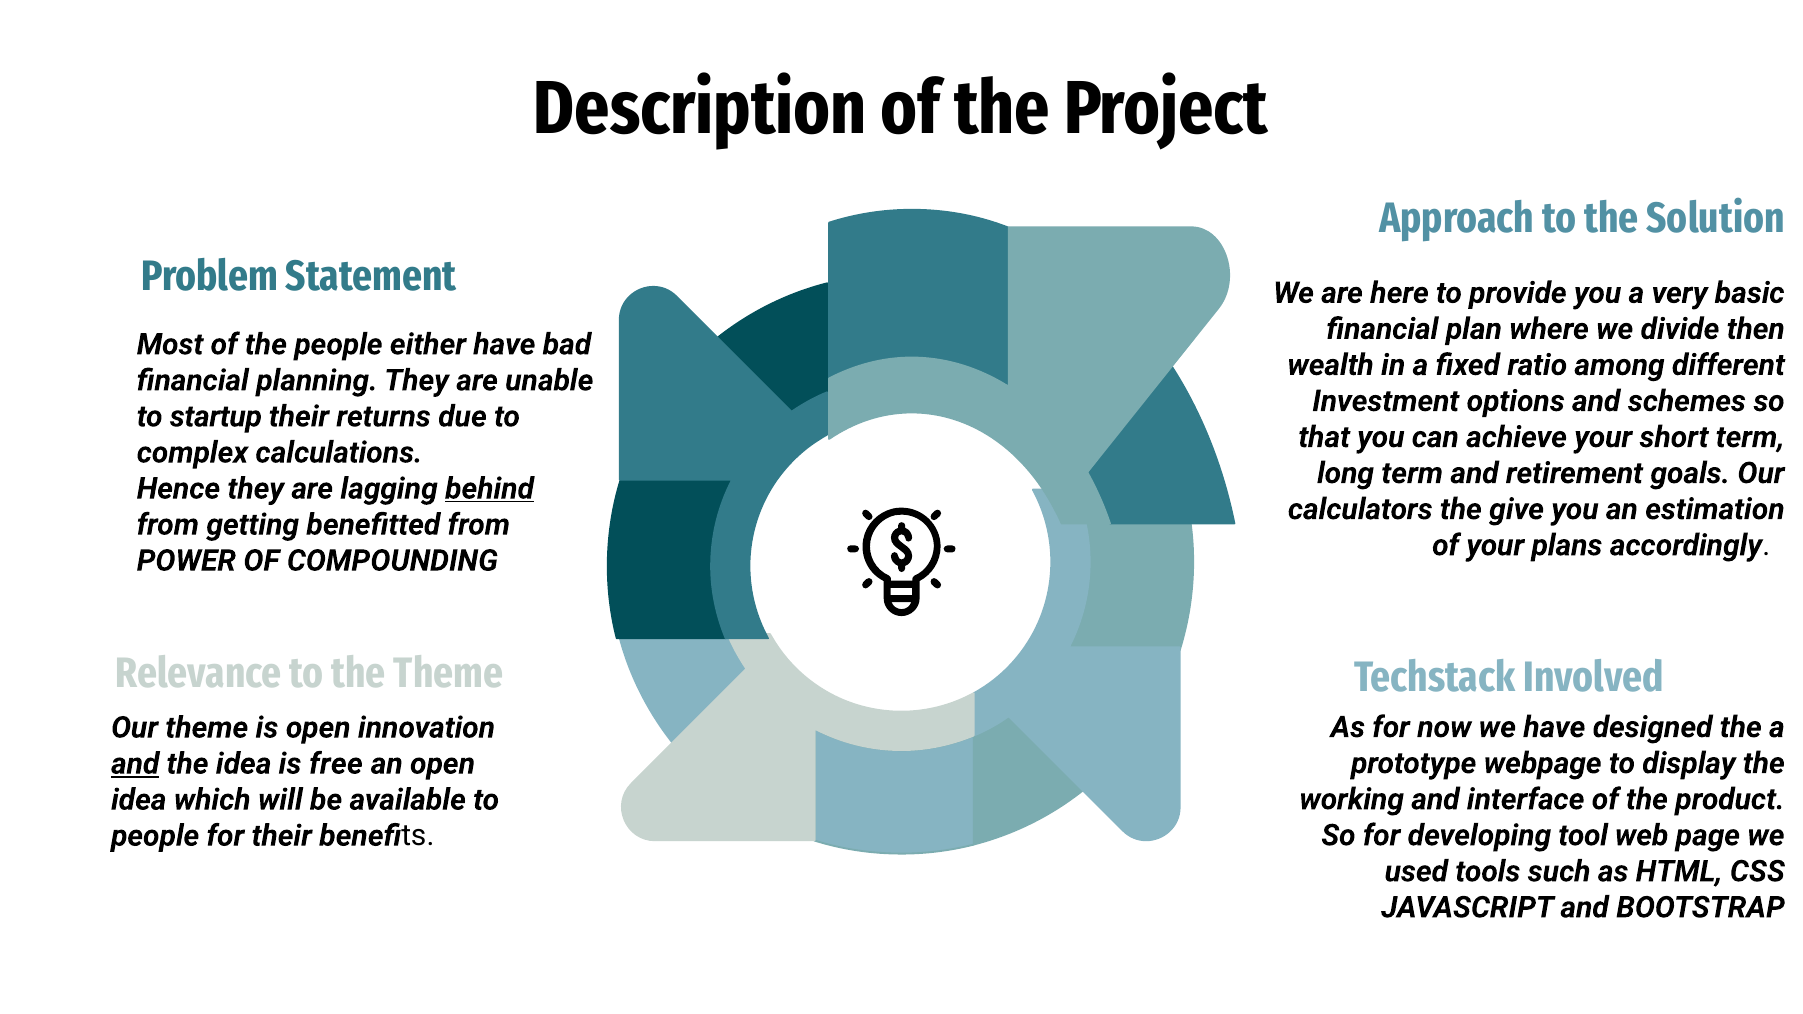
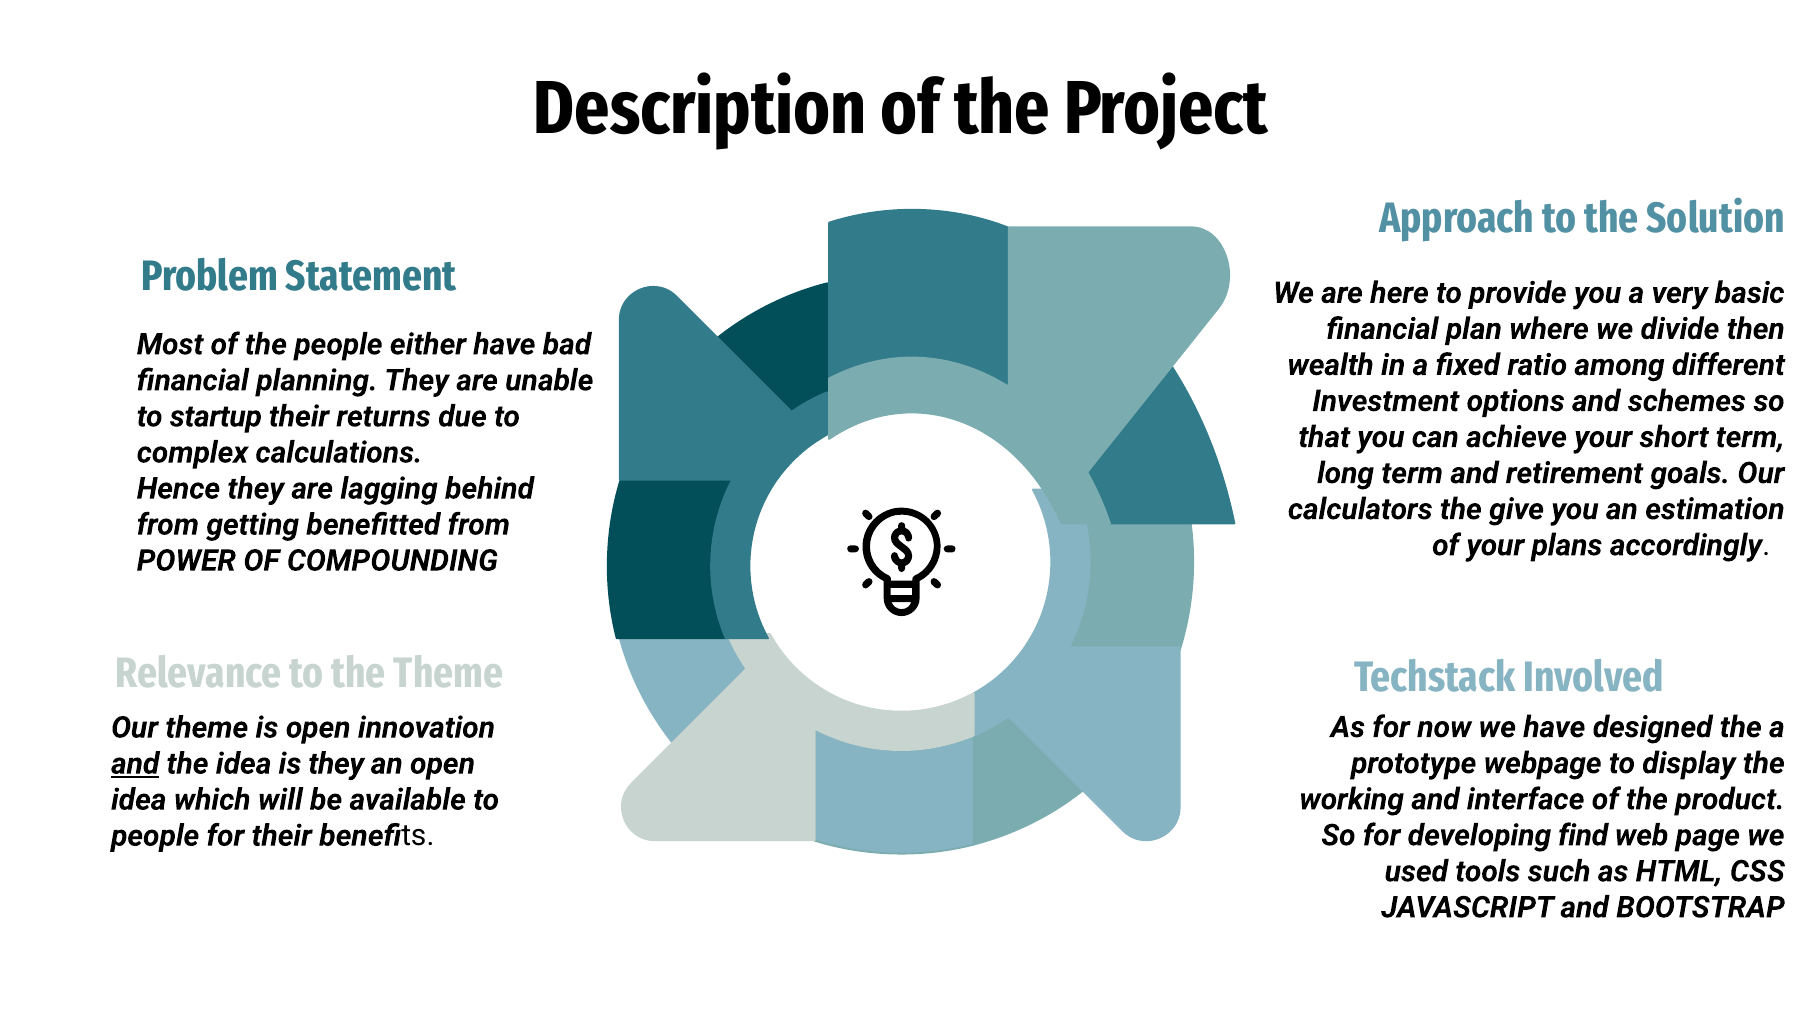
behind underline: present -> none
is free: free -> they
tool: tool -> find
